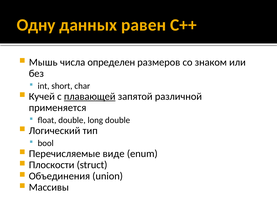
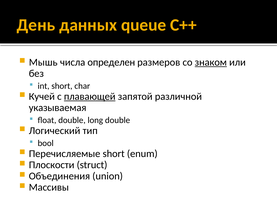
Одну: Одну -> День
равен: равен -> queue
знаком underline: none -> present
применяется: применяется -> указываемая
Перечисляемые виде: виде -> short
